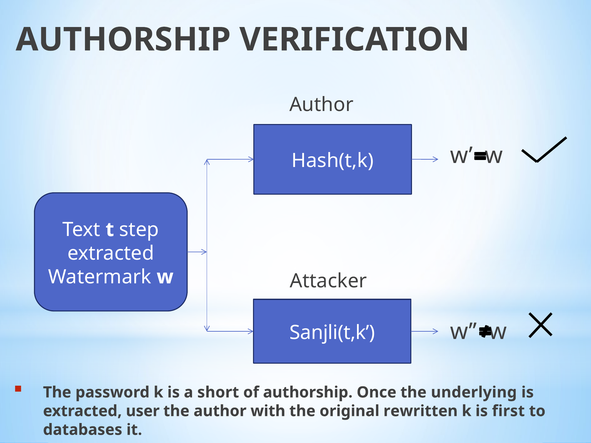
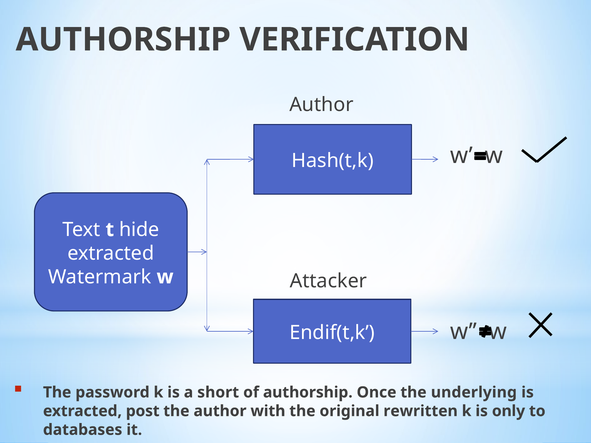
step: step -> hide
Sanjli(t,k: Sanjli(t,k -> Endif(t,k
user: user -> post
first: first -> only
